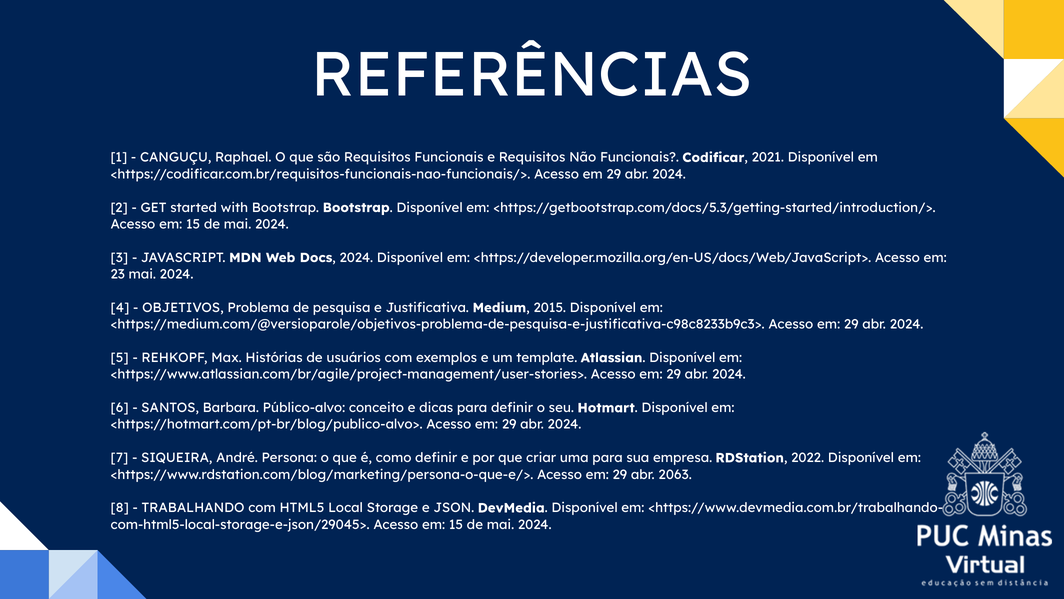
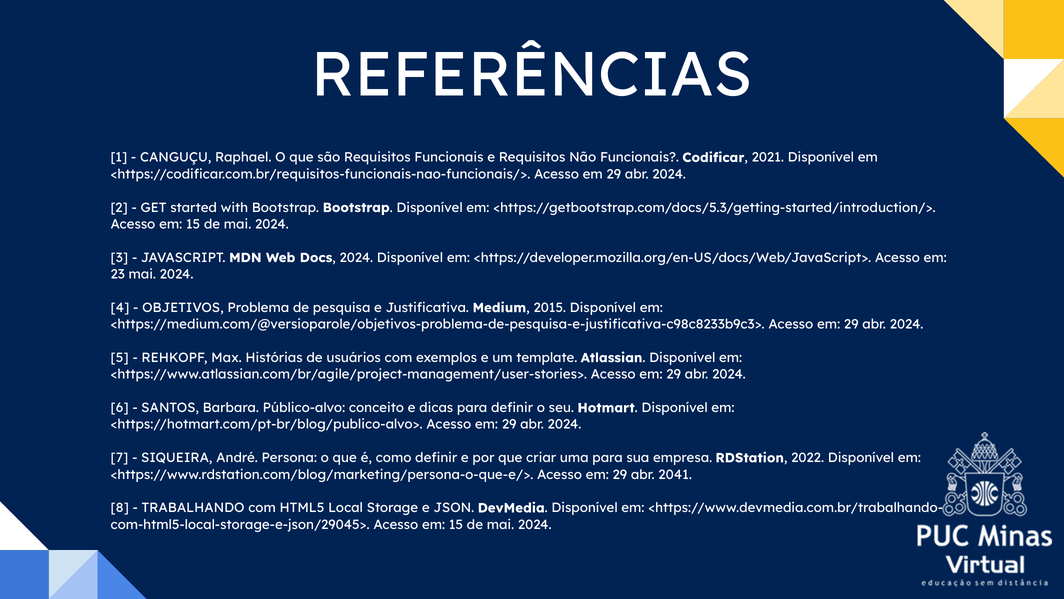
2063: 2063 -> 2041
